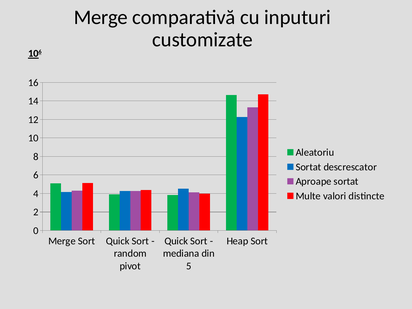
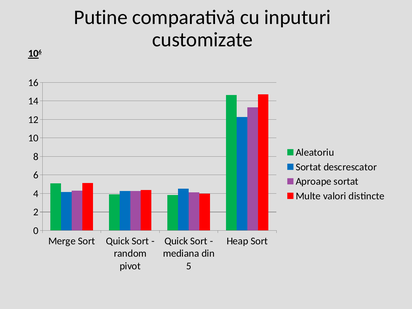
Merge at (101, 17): Merge -> Putine
